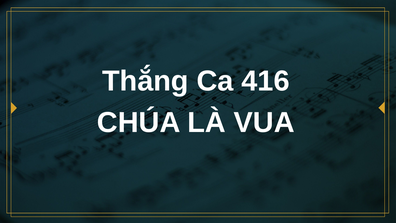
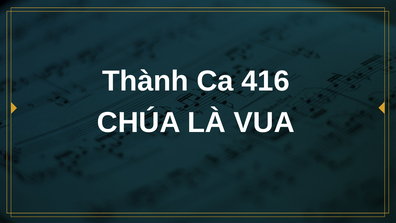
Thắng: Thắng -> Thành
